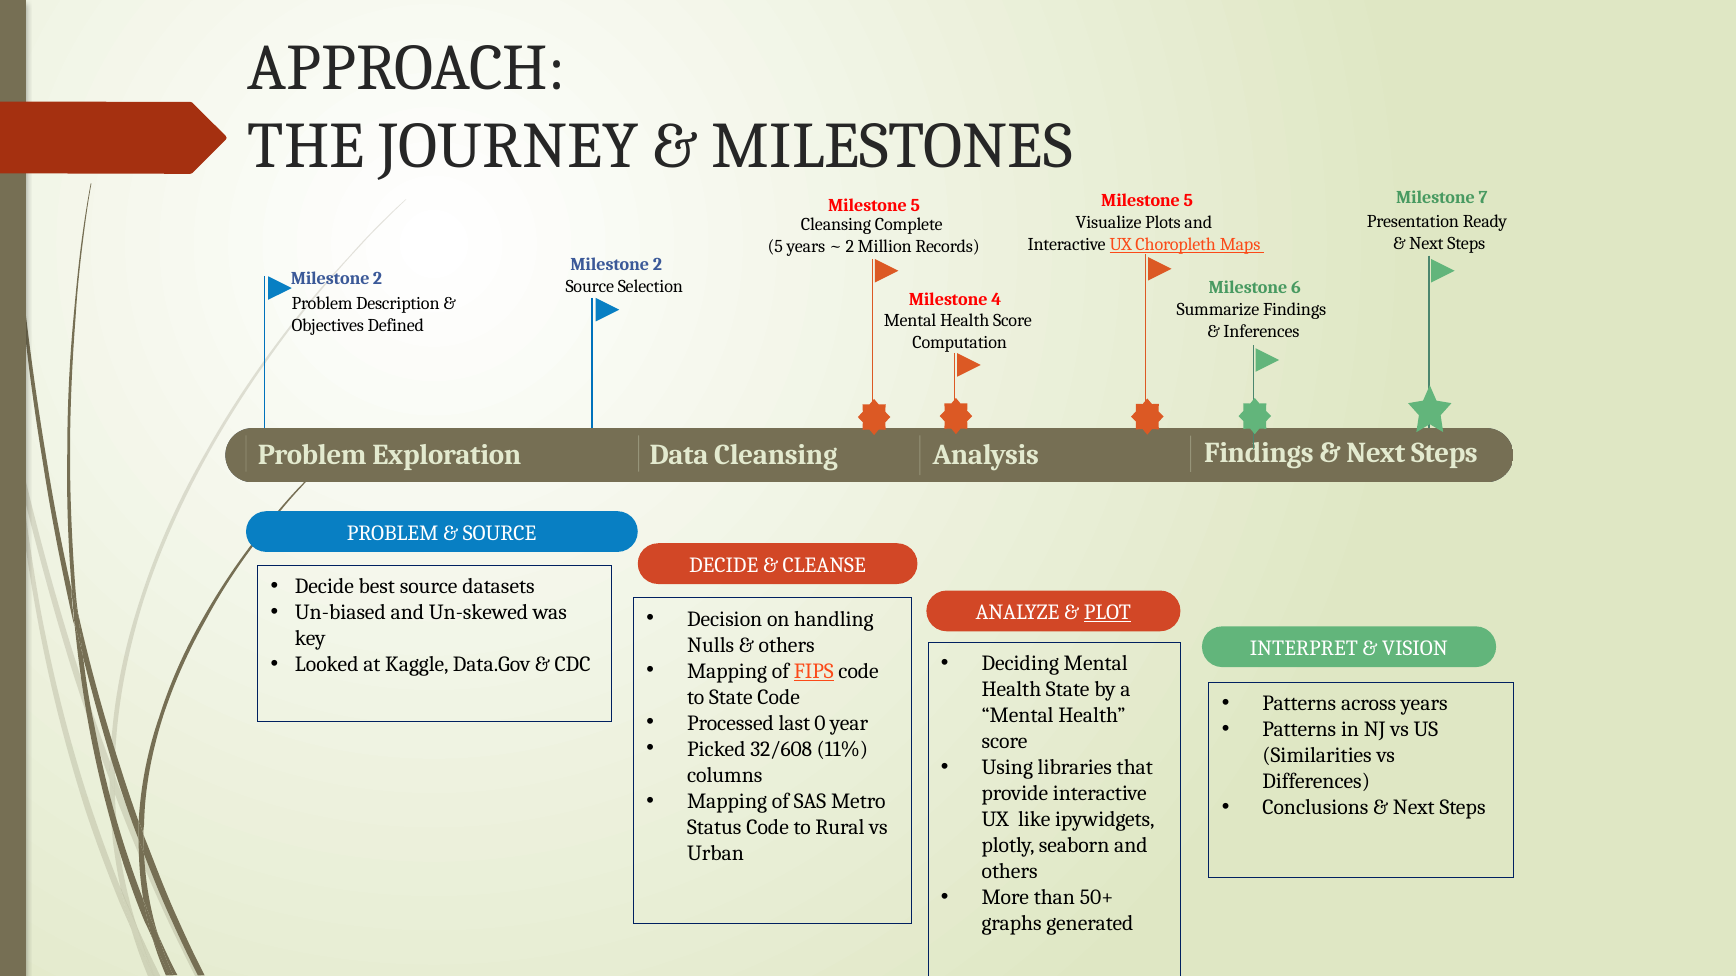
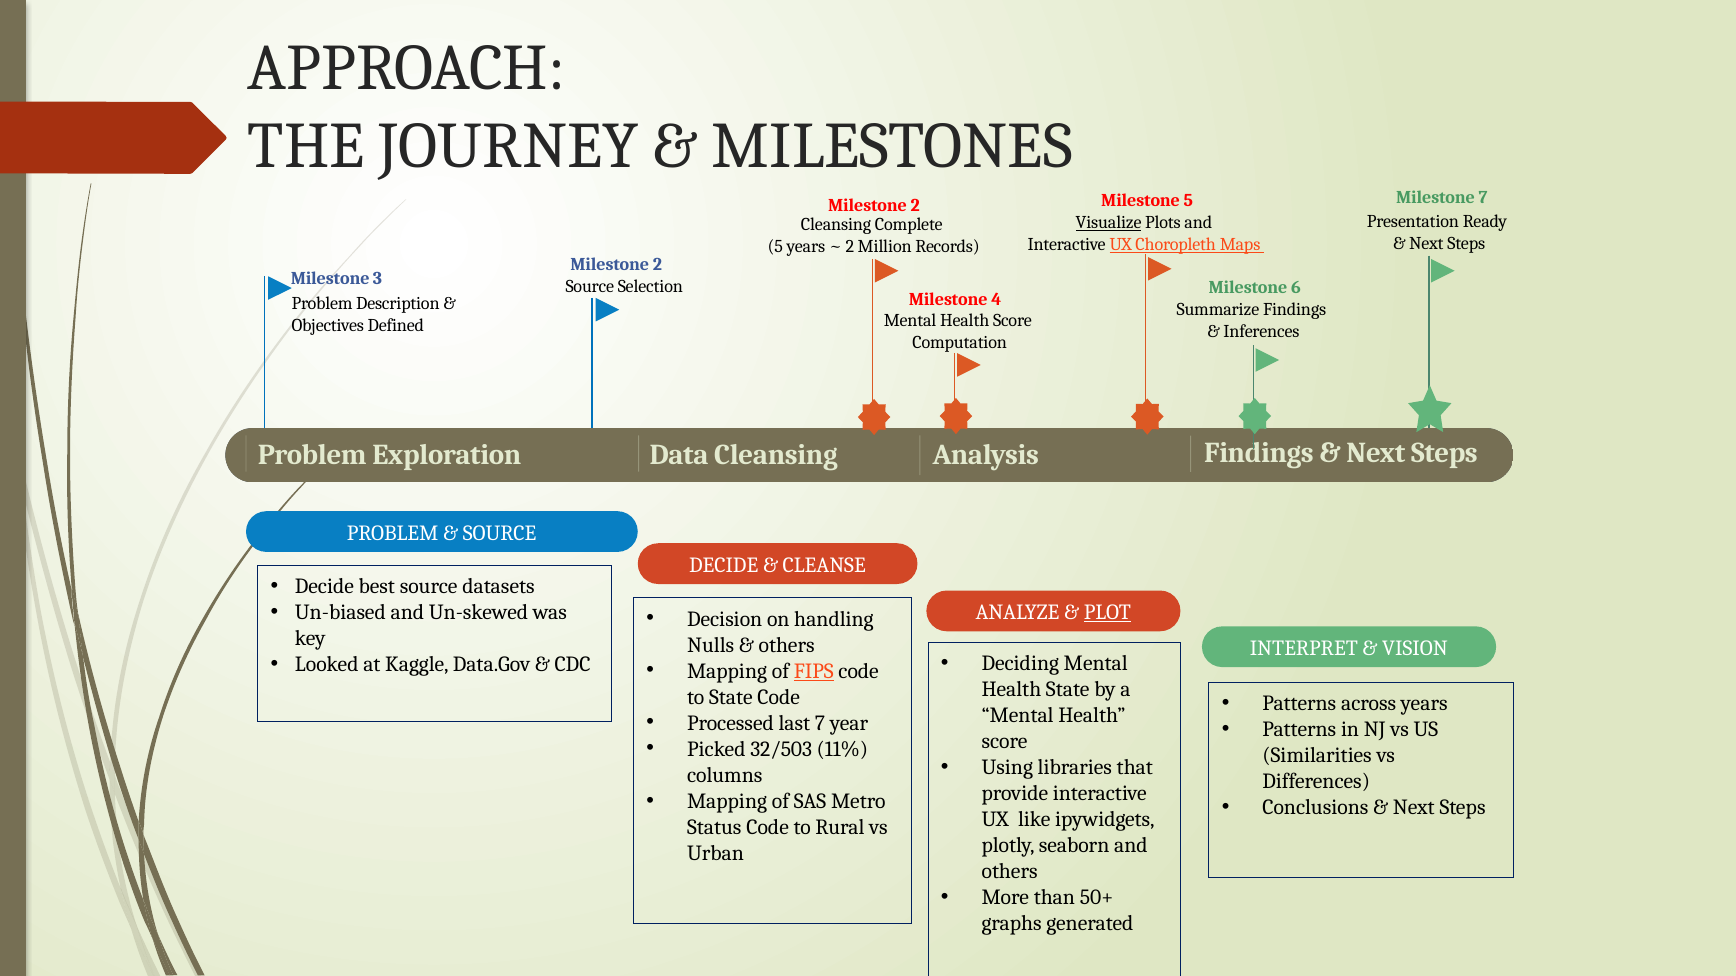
5 at (915, 206): 5 -> 2
Visualize underline: none -> present
2 at (378, 278): 2 -> 3
last 0: 0 -> 7
32/608: 32/608 -> 32/503
